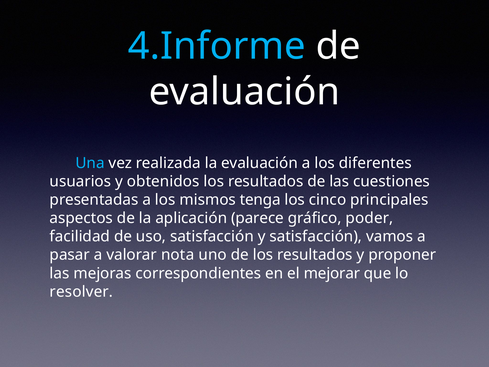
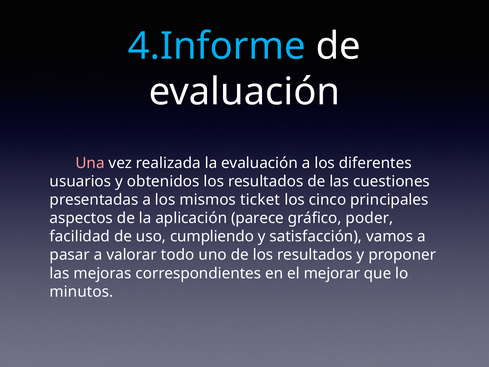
Una colour: light blue -> pink
tenga: tenga -> ticket
uso satisfacción: satisfacción -> cumpliendo
nota: nota -> todo
resolver: resolver -> minutos
